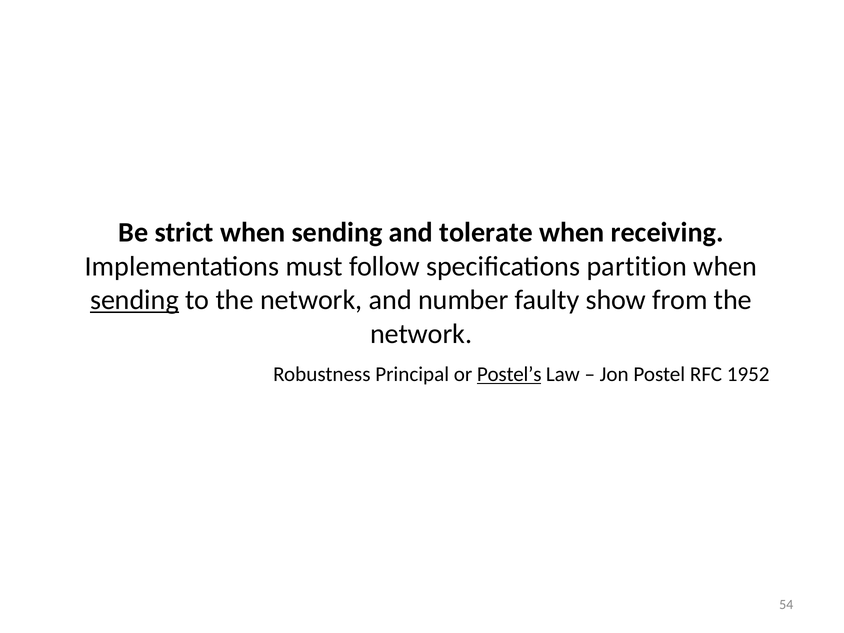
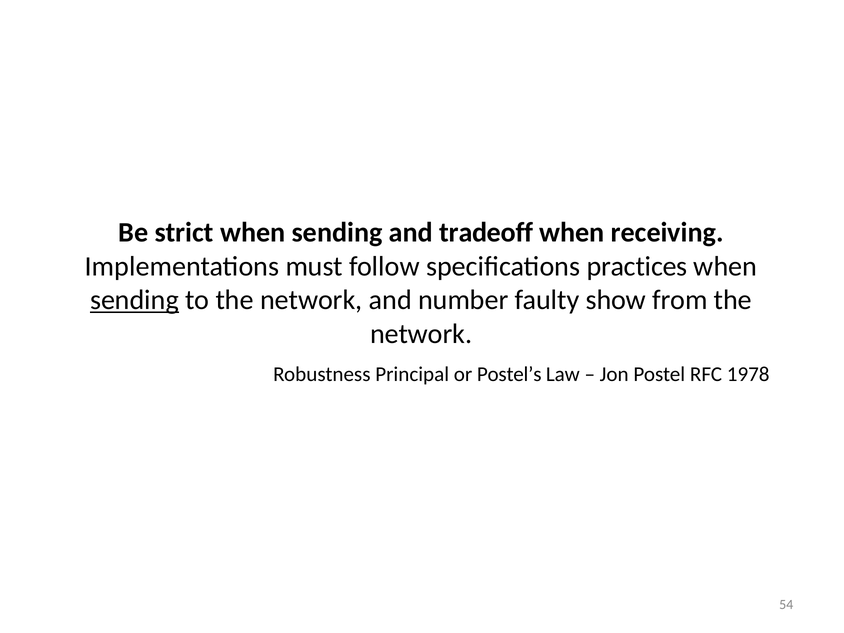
tolerate: tolerate -> tradeoff
partition: partition -> practices
Postel’s underline: present -> none
1952: 1952 -> 1978
